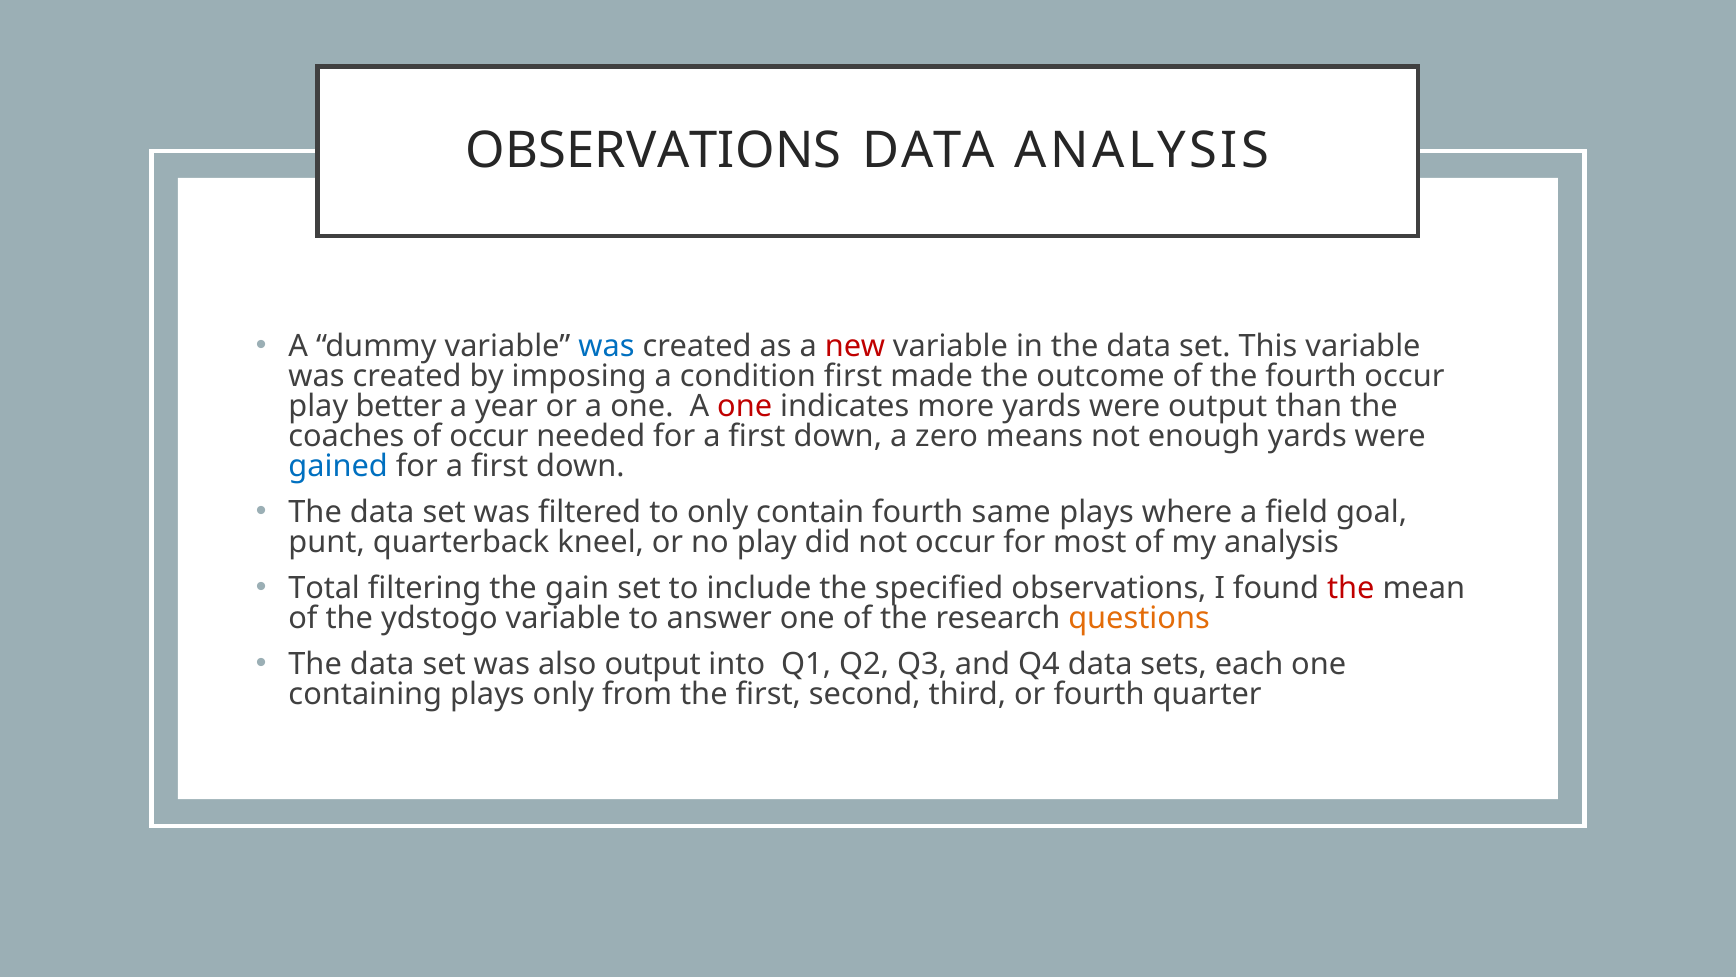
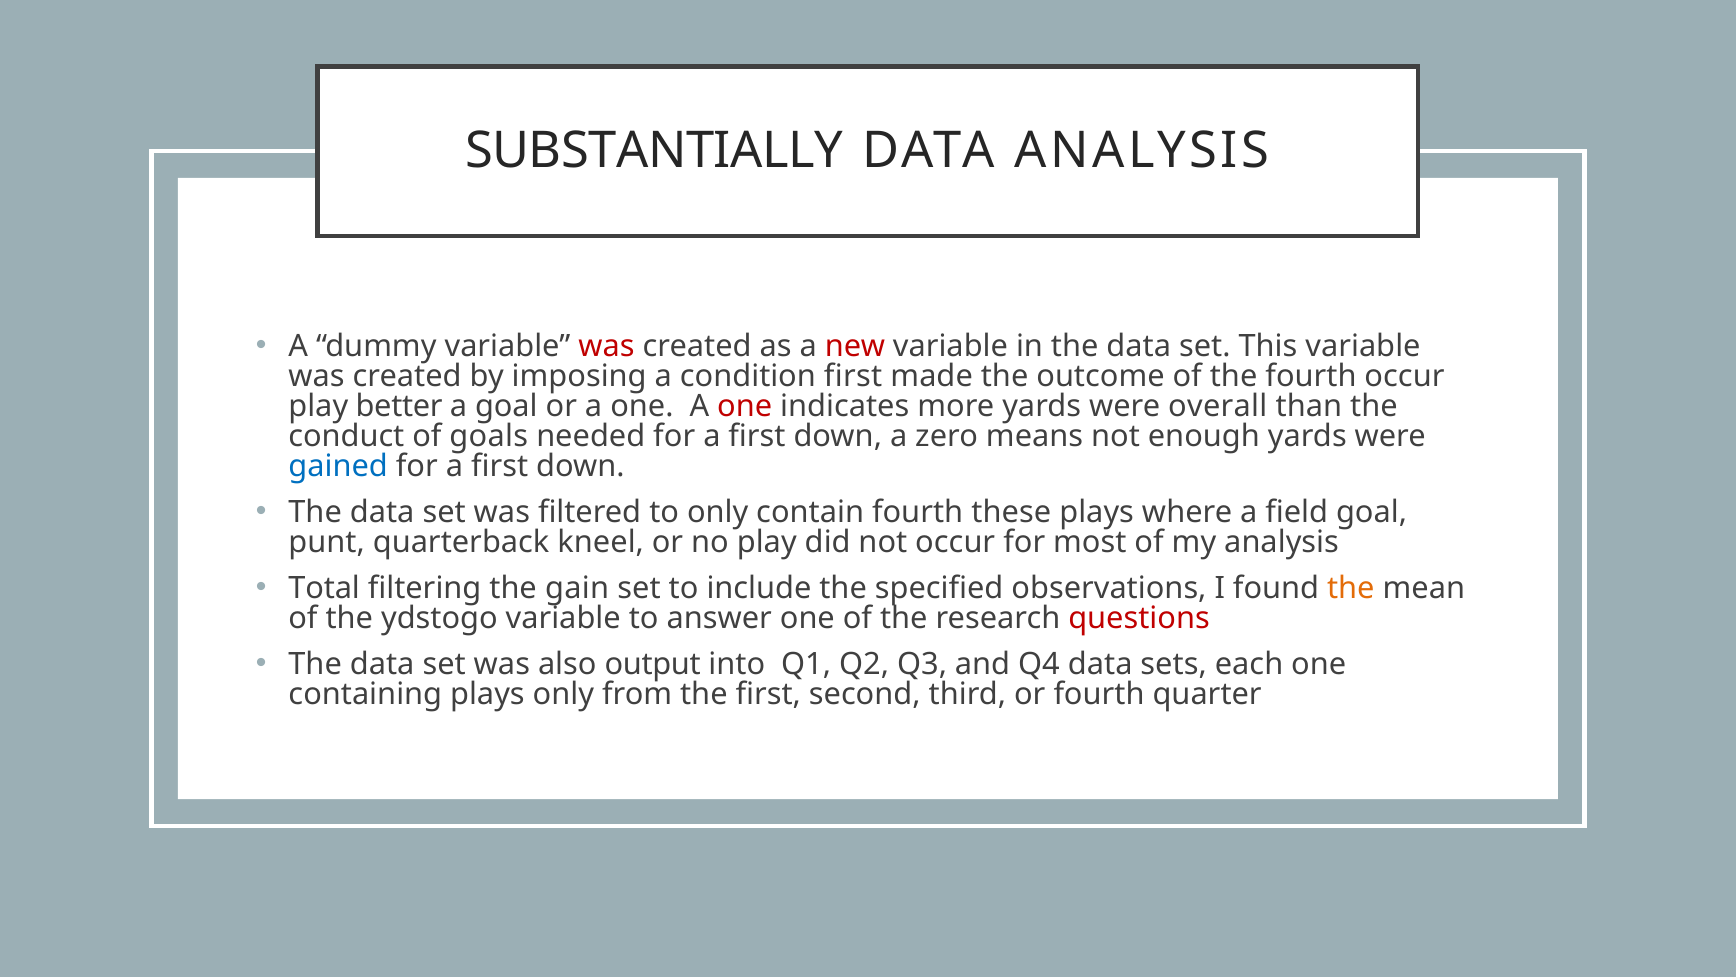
OBSERVATIONS at (654, 151): OBSERVATIONS -> SUBSTANTIALLY
was at (607, 347) colour: blue -> red
a year: year -> goal
were output: output -> overall
coaches: coaches -> conduct
of occur: occur -> goals
same: same -> these
the at (1351, 588) colour: red -> orange
questions colour: orange -> red
